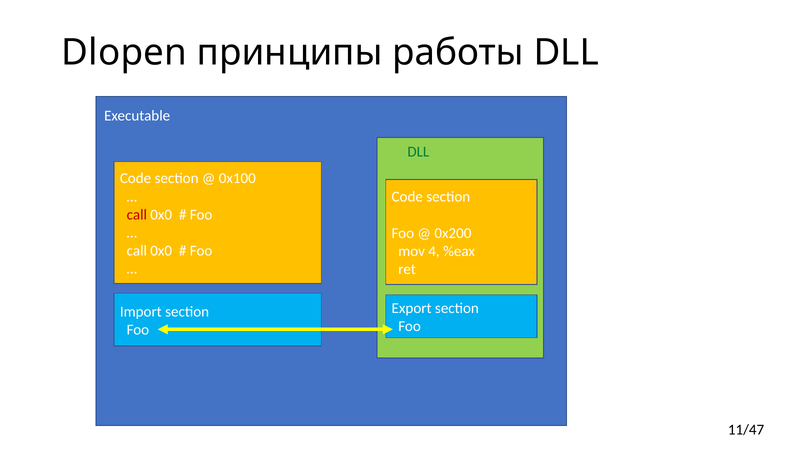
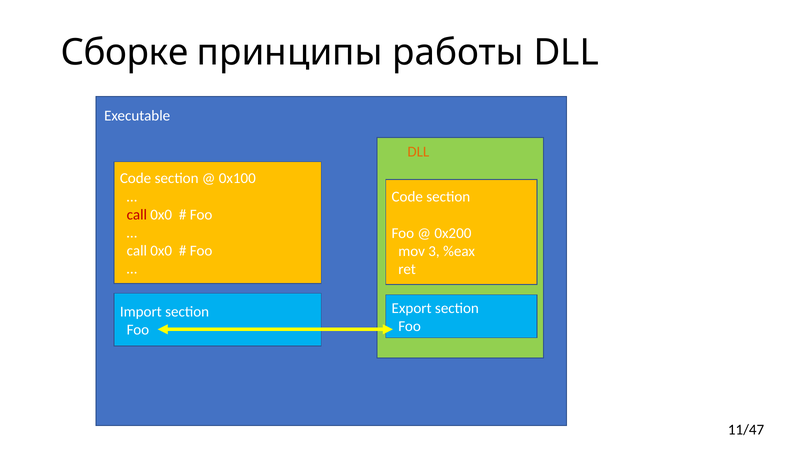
Dlopen: Dlopen -> Сборке
DLL at (418, 151) colour: green -> orange
4: 4 -> 3
